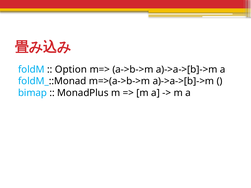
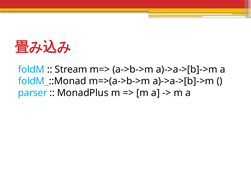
Option: Option -> Stream
bimap: bimap -> parser
